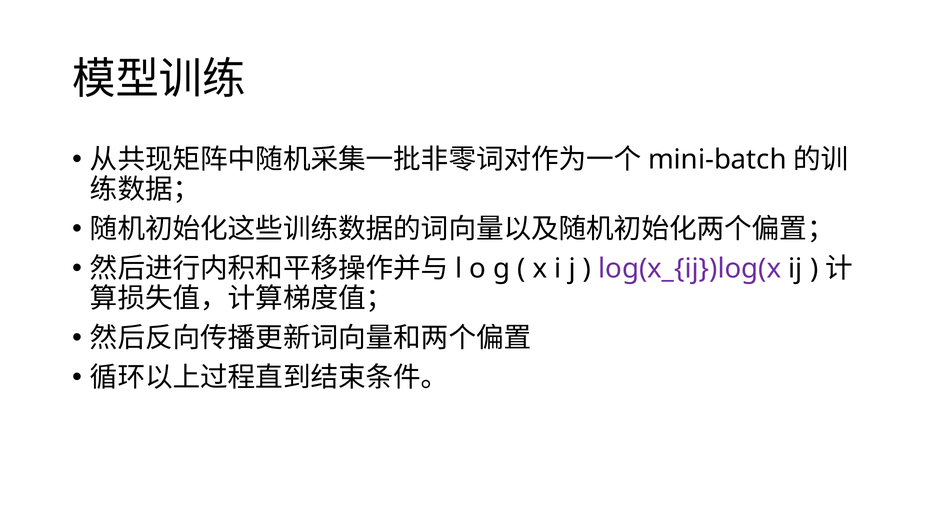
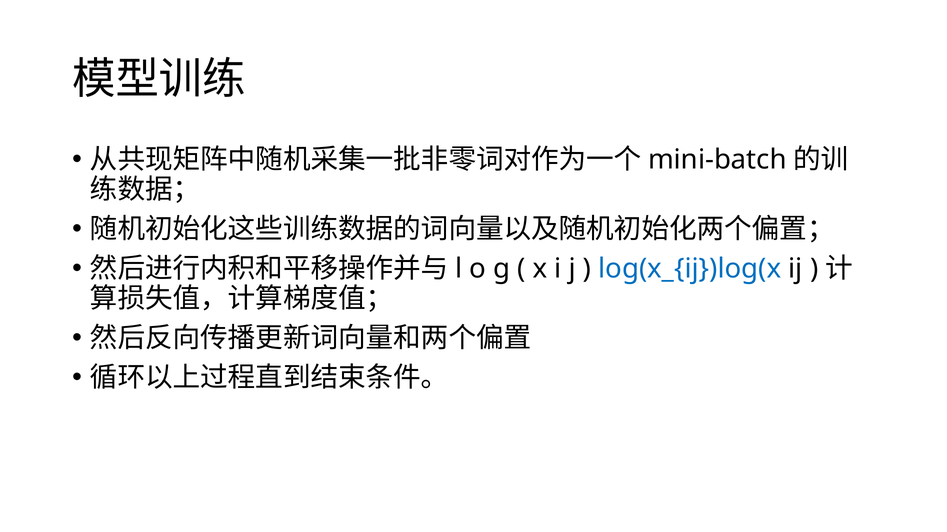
log(x_{ij})log(x colour: purple -> blue
